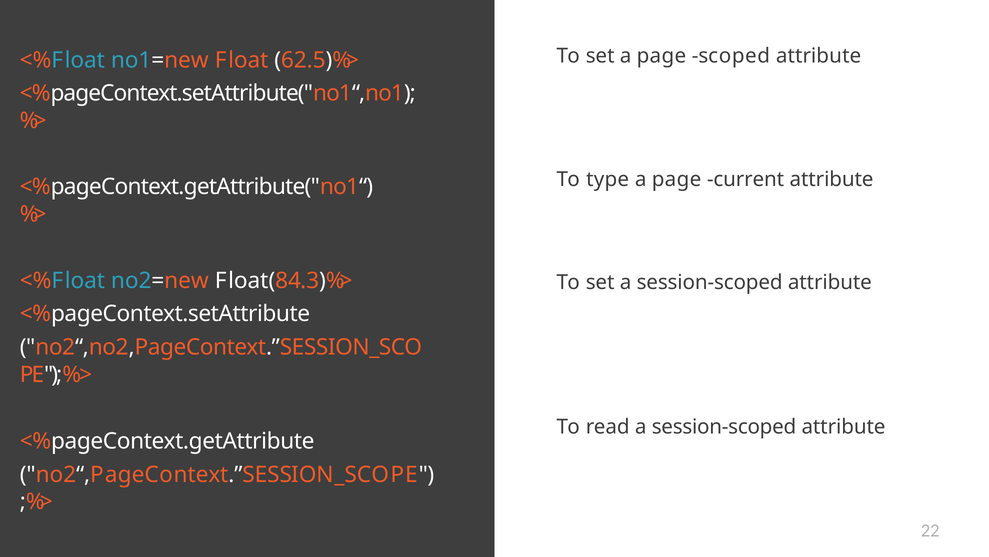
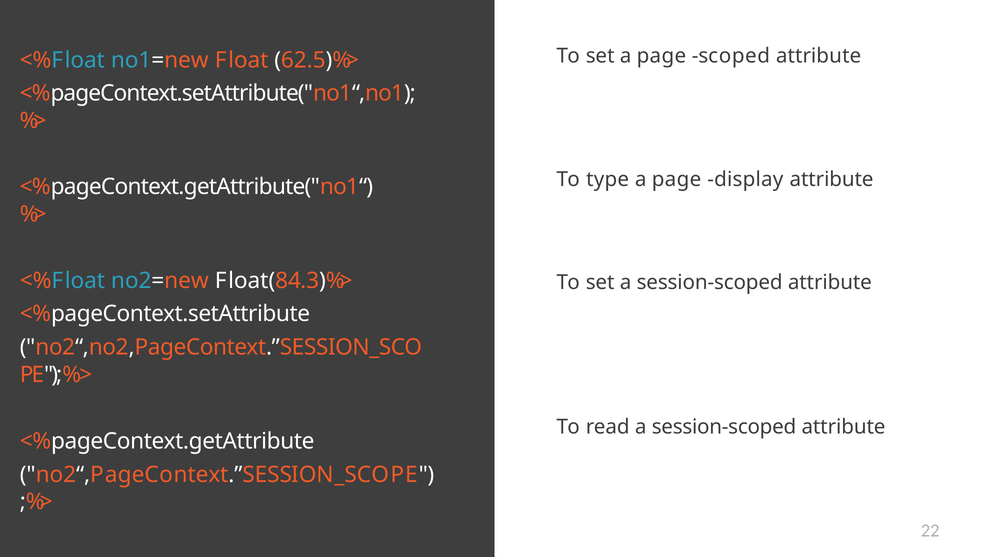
current: current -> display
